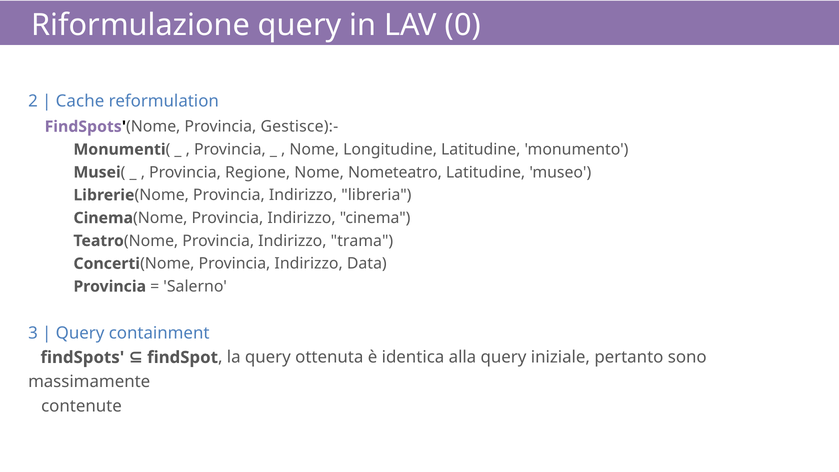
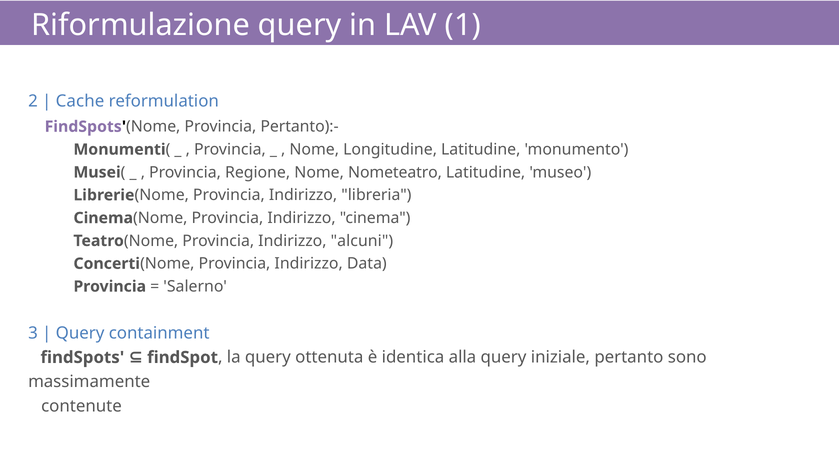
0: 0 -> 1
Gestisce):-: Gestisce):- -> Pertanto):-
trama: trama -> alcuni
